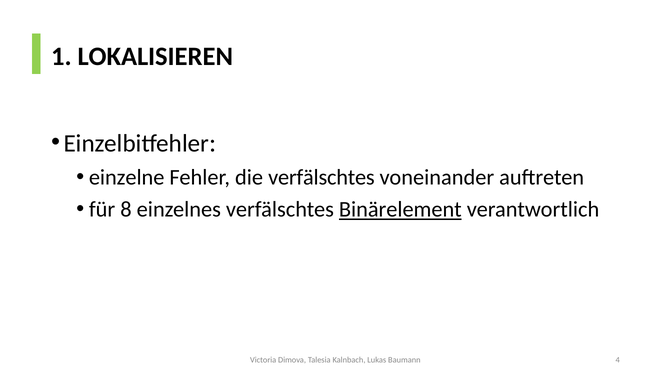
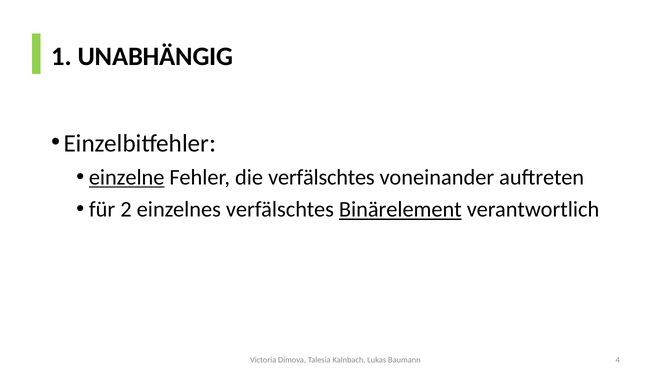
LOKALISIEREN: LOKALISIEREN -> UNABHÄNGIG
einzelne underline: none -> present
8: 8 -> 2
